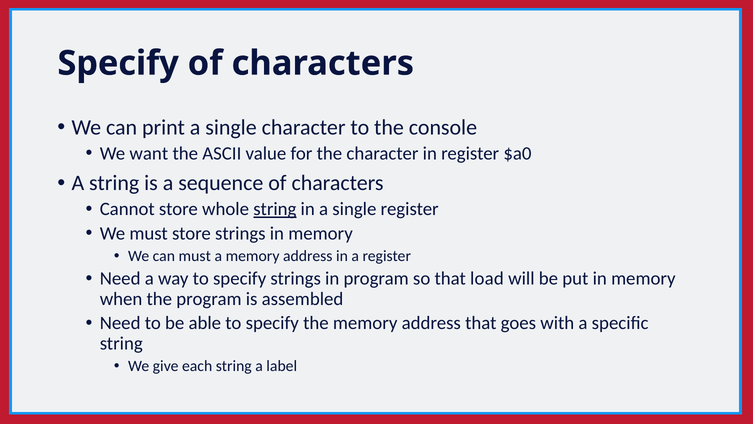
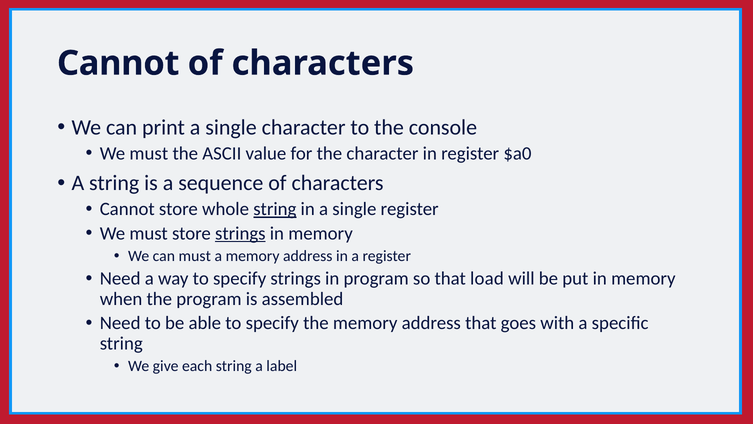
Specify at (118, 63): Specify -> Cannot
want at (149, 153): want -> must
strings at (240, 233) underline: none -> present
